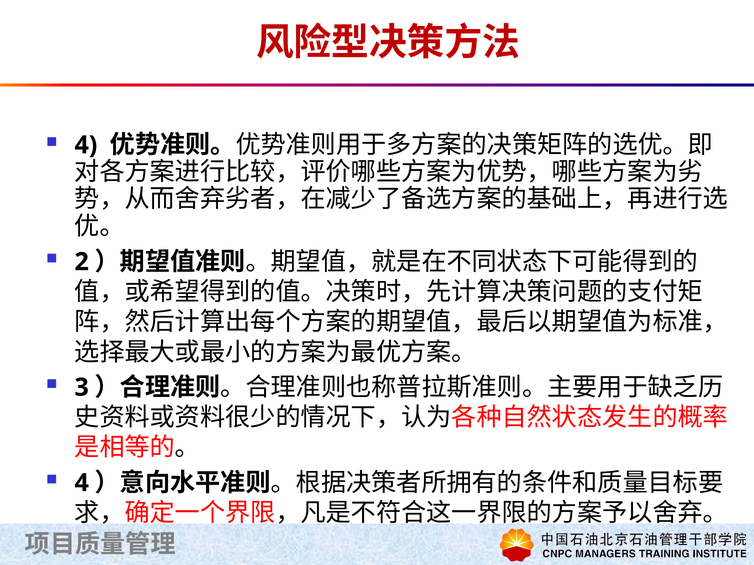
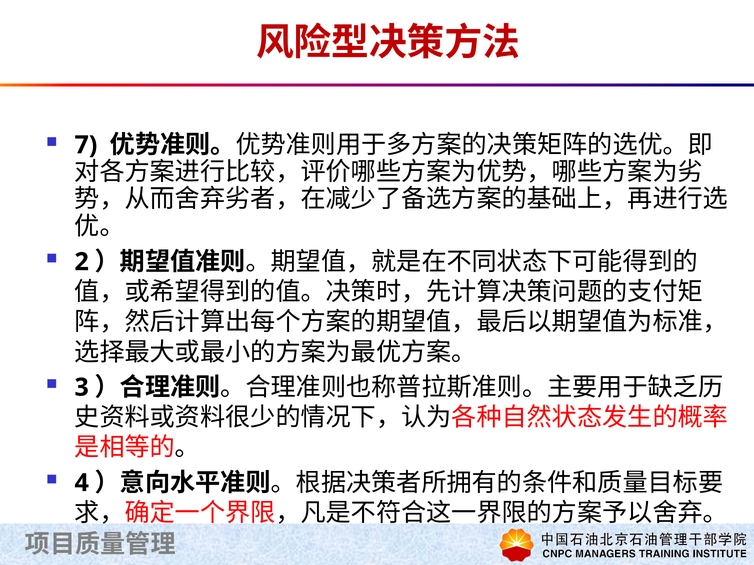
4 at (86, 145): 4 -> 7
